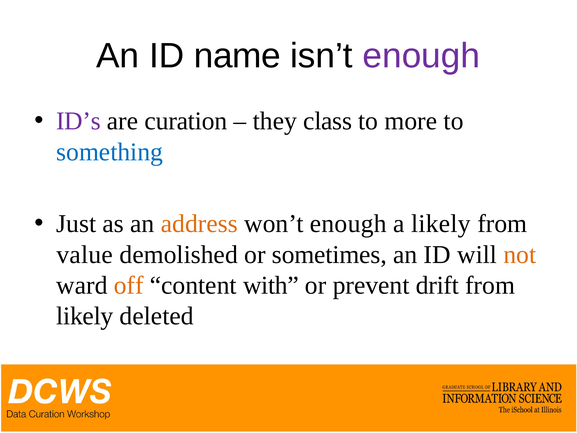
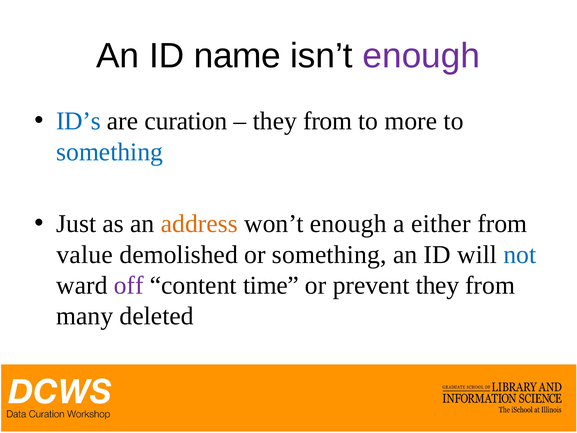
ID’s colour: purple -> blue
class at (328, 121): class -> from
a likely: likely -> either
or sometimes: sometimes -> something
not colour: orange -> blue
off colour: orange -> purple
with: with -> time
prevent drift: drift -> they
likely at (85, 316): likely -> many
